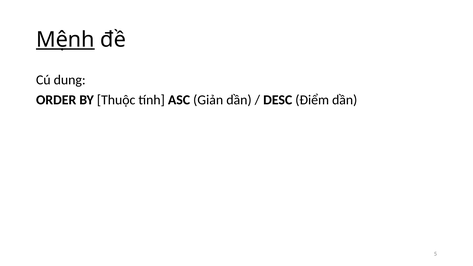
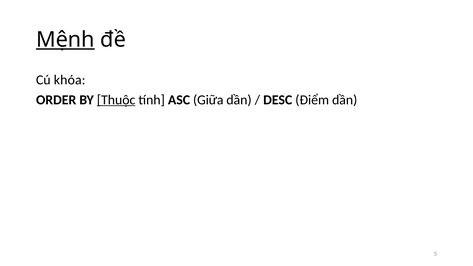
dung: dung -> khóa
Thuộc underline: none -> present
Giản: Giản -> Giữa
